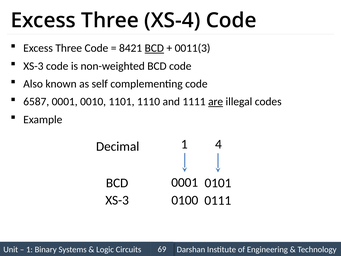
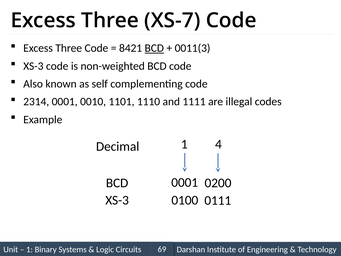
XS-4: XS-4 -> XS-7
6587: 6587 -> 2314
are underline: present -> none
0101: 0101 -> 0200
